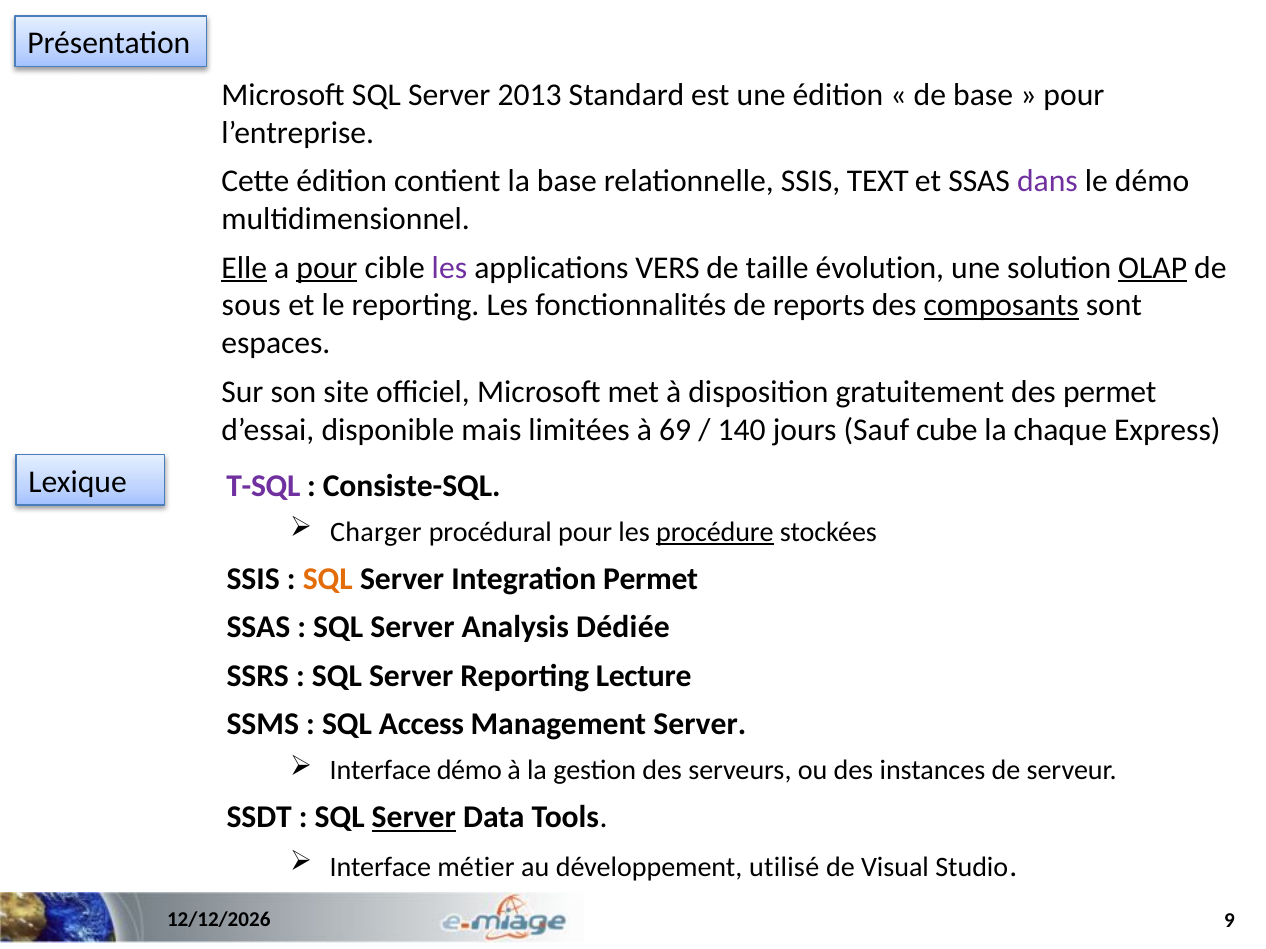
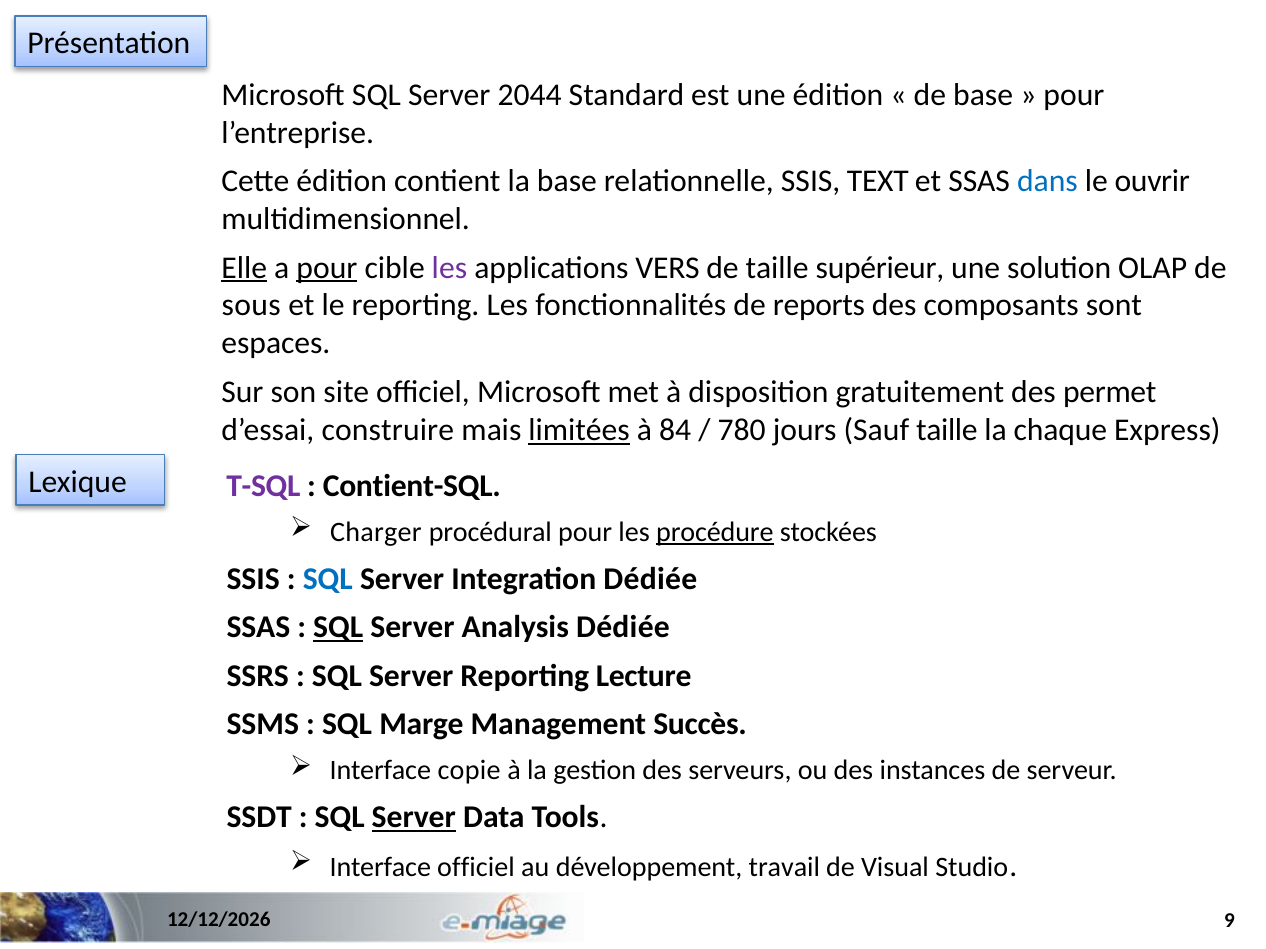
2013: 2013 -> 2044
dans colour: purple -> blue
le démo: démo -> ouvrir
évolution: évolution -> supérieur
OLAP underline: present -> none
composants underline: present -> none
disponible: disponible -> construire
limitées underline: none -> present
69: 69 -> 84
140: 140 -> 780
Sauf cube: cube -> taille
Consiste-SQL: Consiste-SQL -> Contient-SQL
SQL at (328, 579) colour: orange -> blue
Integration Permet: Permet -> Dédiée
SQL at (338, 628) underline: none -> present
Access: Access -> Marge
Management Server: Server -> Succès
Interface démo: démo -> copie
Interface métier: métier -> officiel
utilisé: utilisé -> travail
